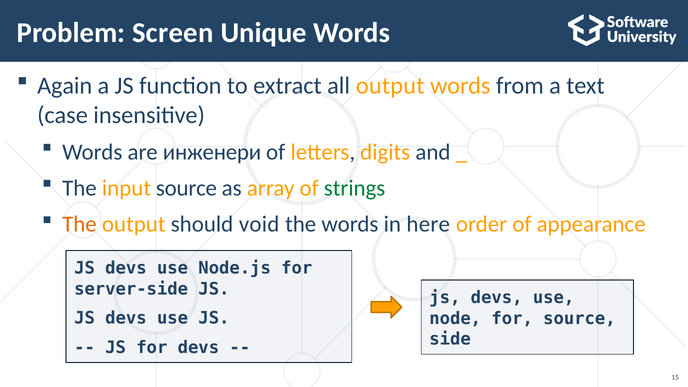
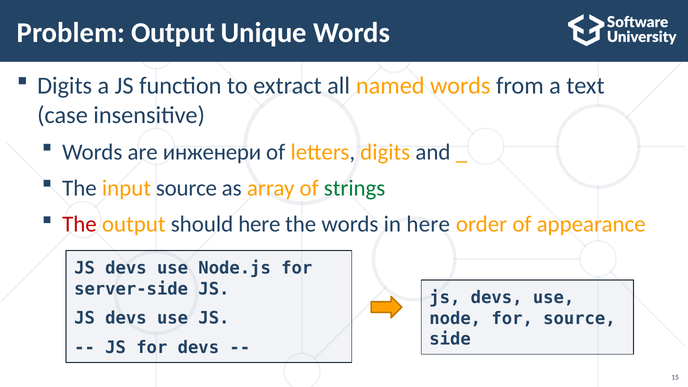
Problem Screen: Screen -> Output
Again at (65, 86): Again -> Digits
all output: output -> named
The at (79, 224) colour: orange -> red
should void: void -> here
